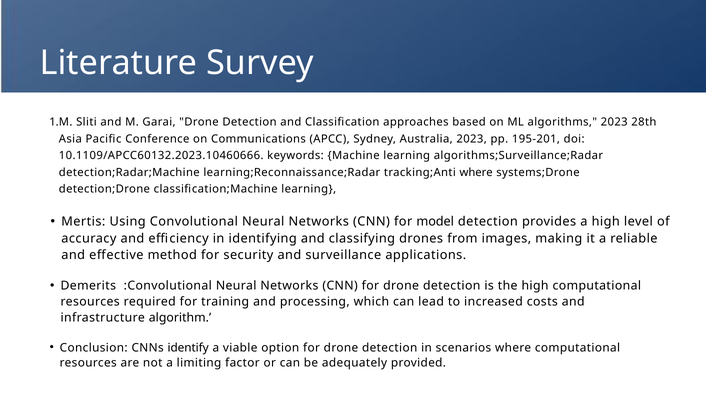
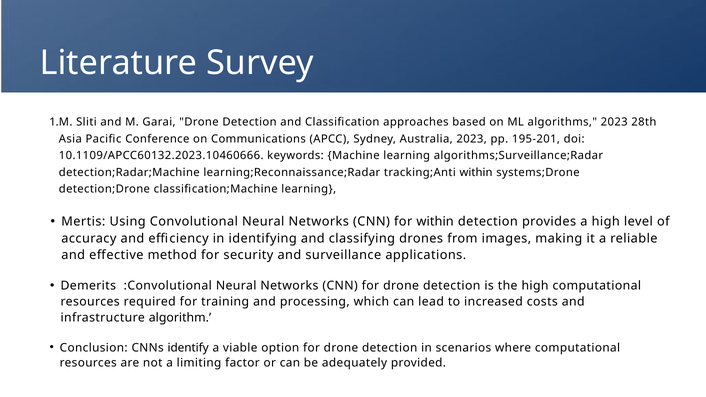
tracking;Anti where: where -> within
for model: model -> within
